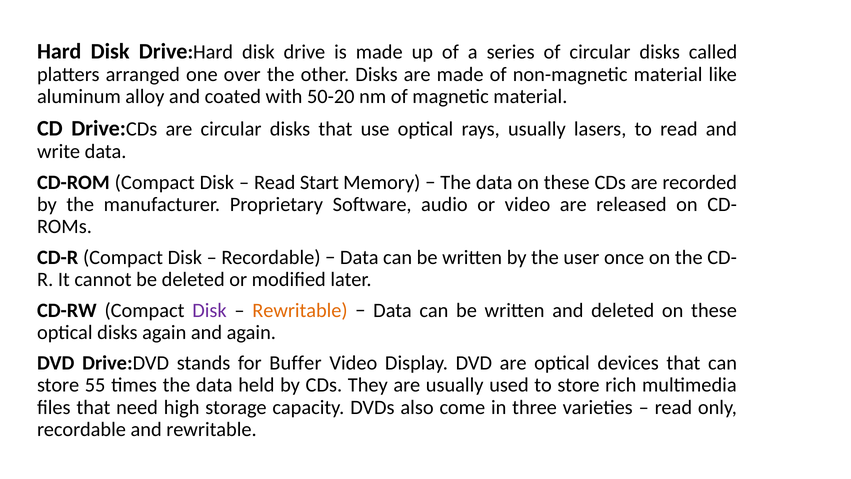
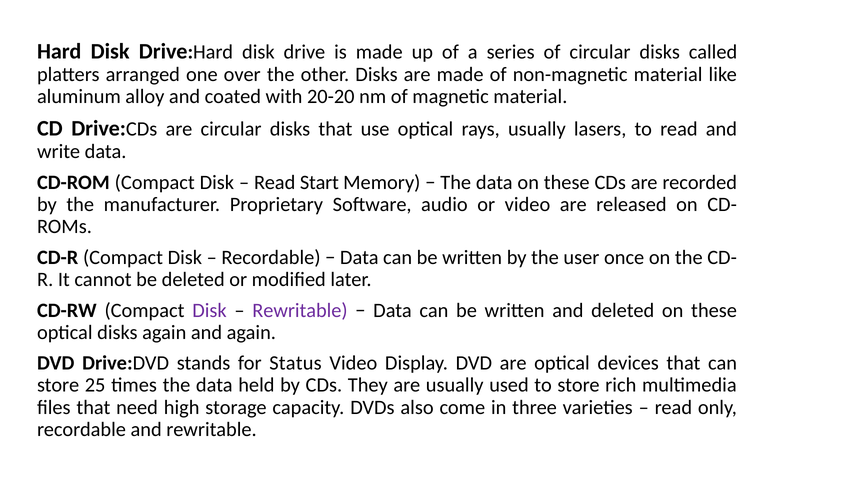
50-20: 50-20 -> 20-20
Rewritable at (300, 310) colour: orange -> purple
Buffer: Buffer -> Status
55: 55 -> 25
